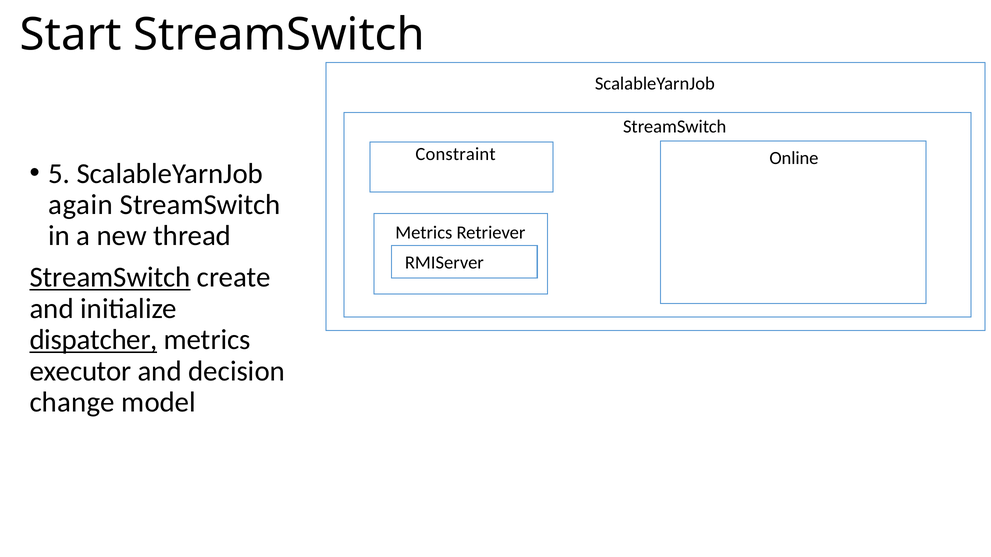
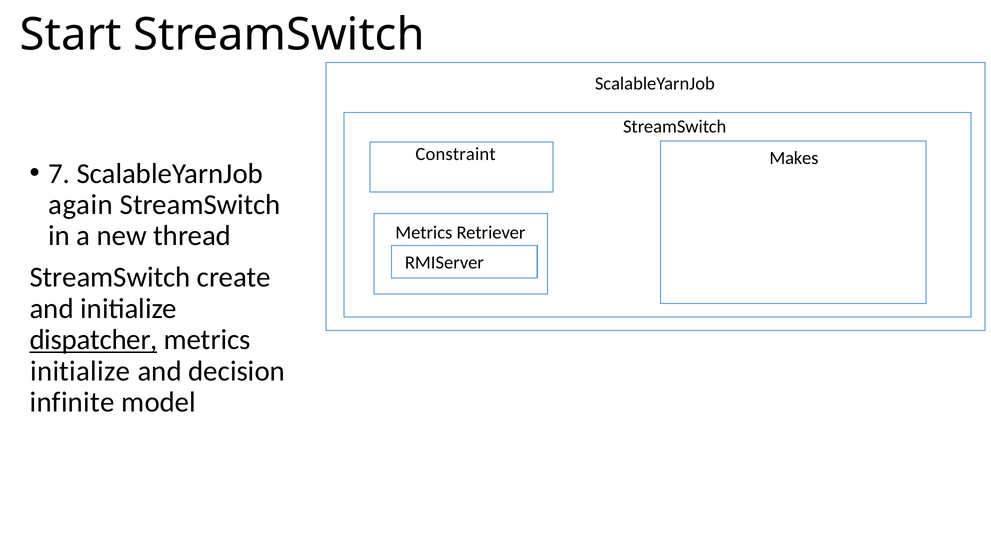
Online: Online -> Makes
5: 5 -> 7
StreamSwitch at (110, 278) underline: present -> none
executor at (81, 371): executor -> initialize
change: change -> infinite
